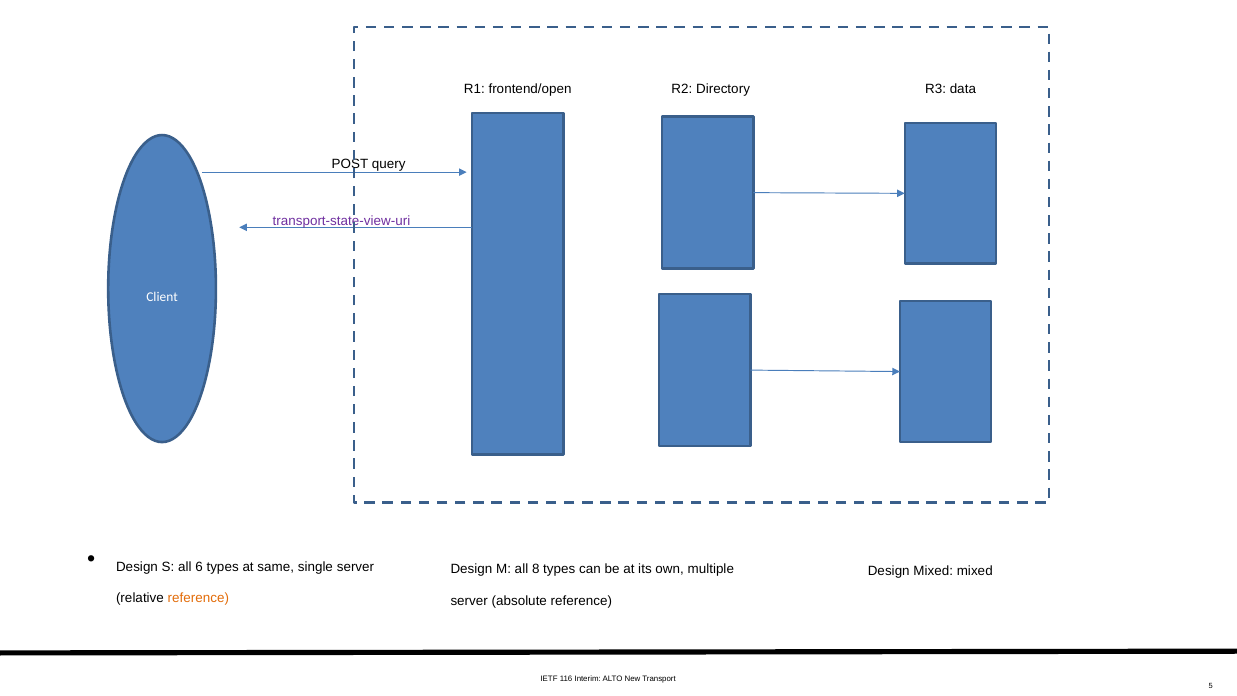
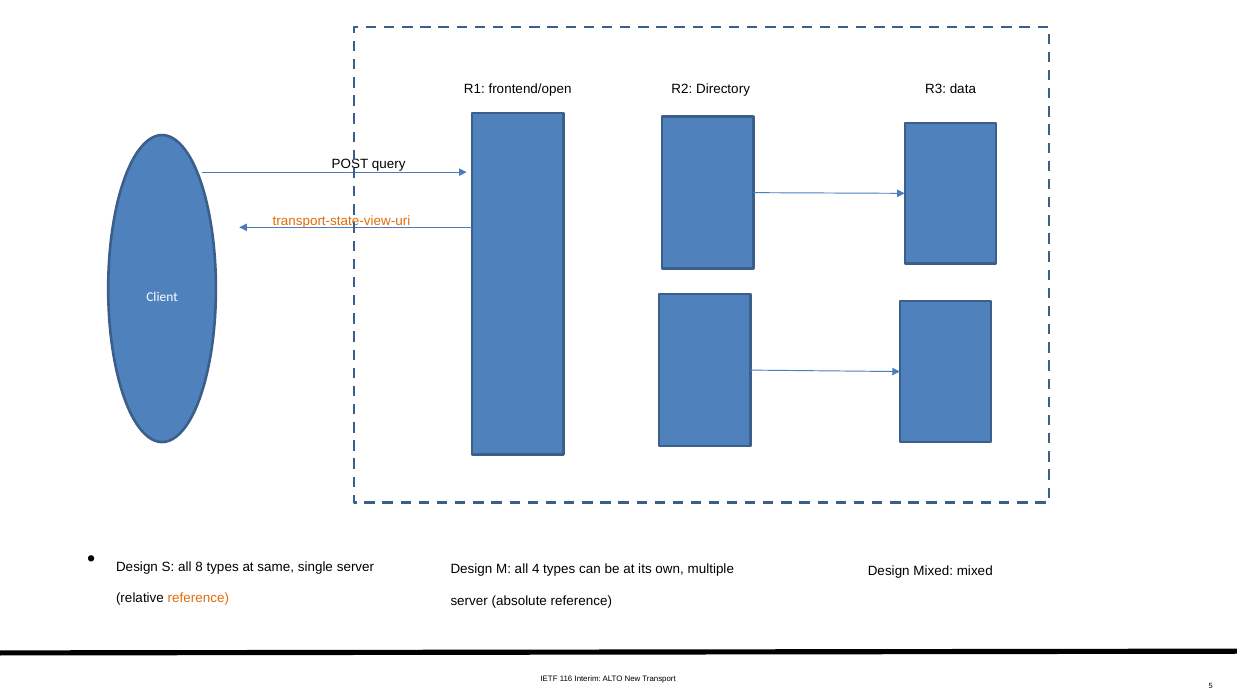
transport-state-view-uri colour: purple -> orange
6: 6 -> 8
8: 8 -> 4
